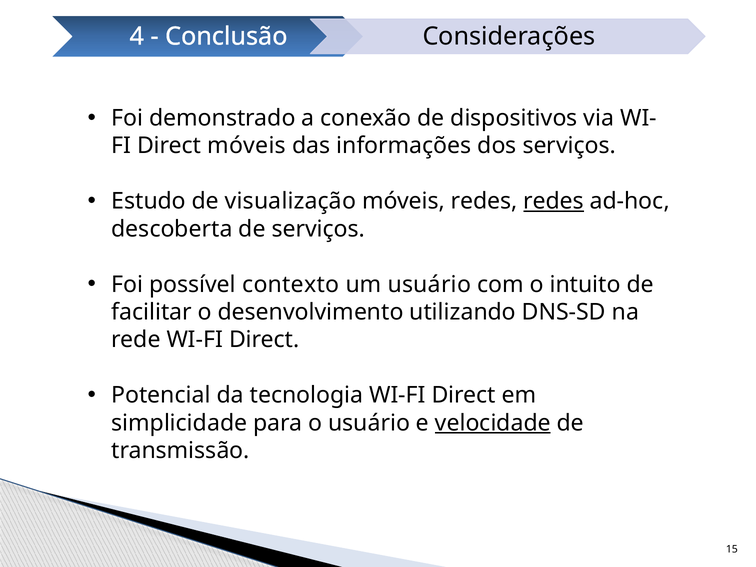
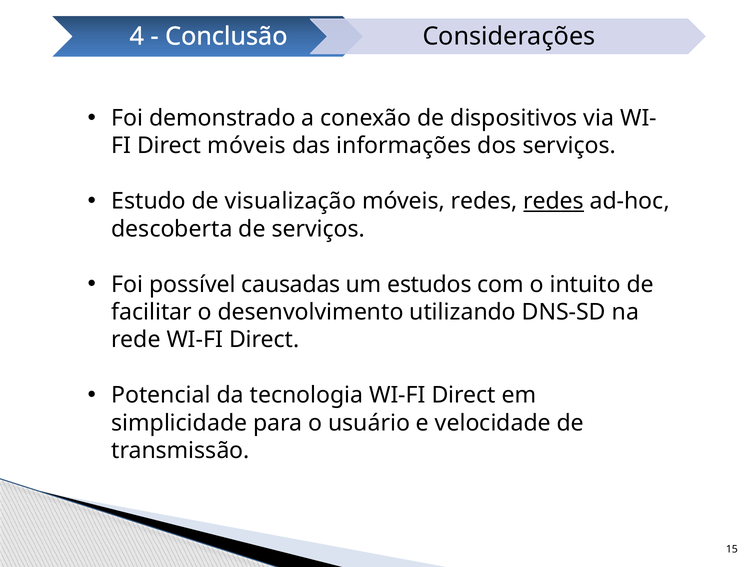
contexto: contexto -> causadas
um usuário: usuário -> estudos
velocidade underline: present -> none
